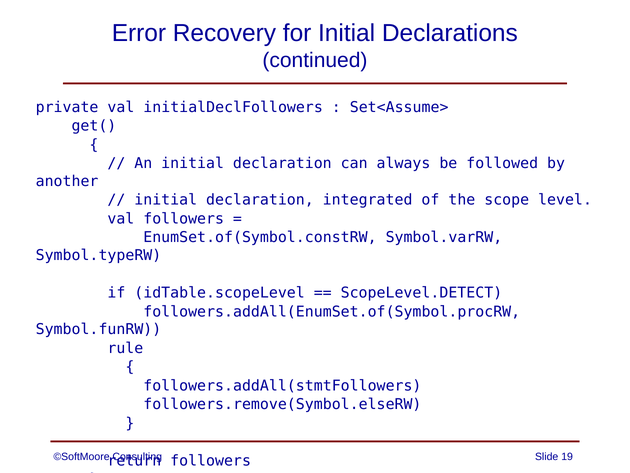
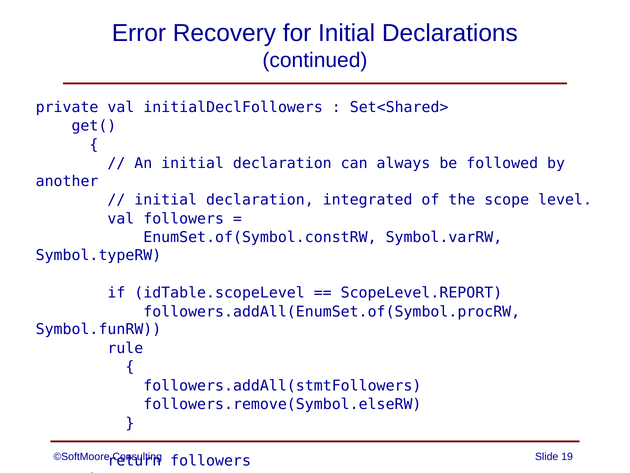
Set<Assume>: Set<Assume> -> Set<Shared>
ScopeLevel.DETECT: ScopeLevel.DETECT -> ScopeLevel.REPORT
